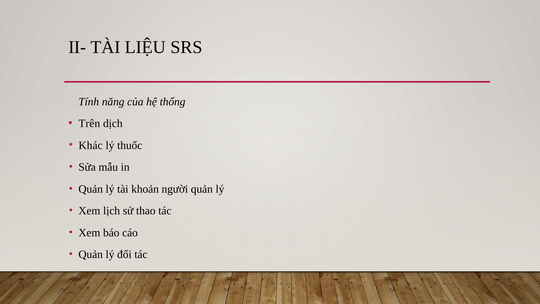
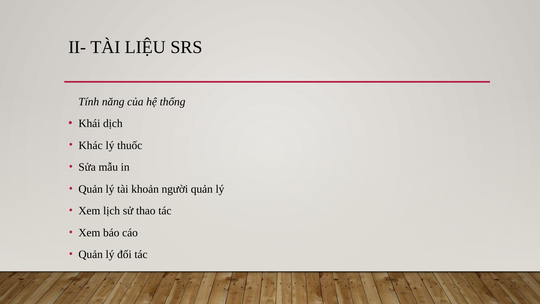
Trên: Trên -> Khái
